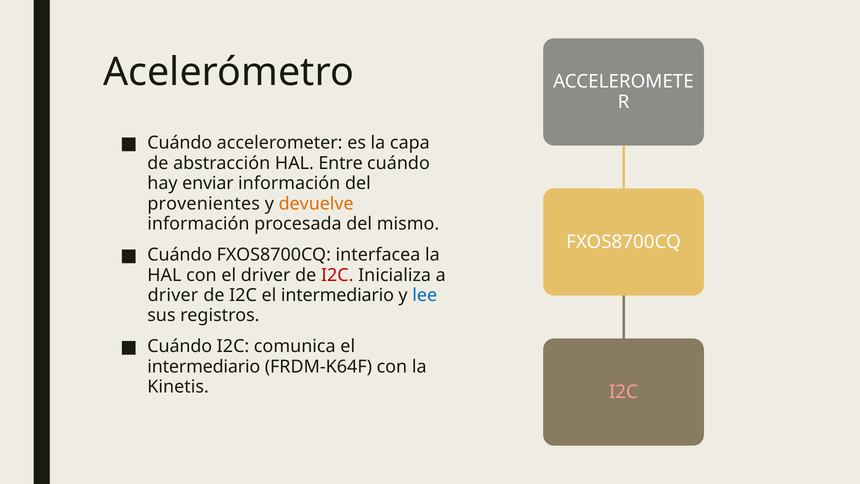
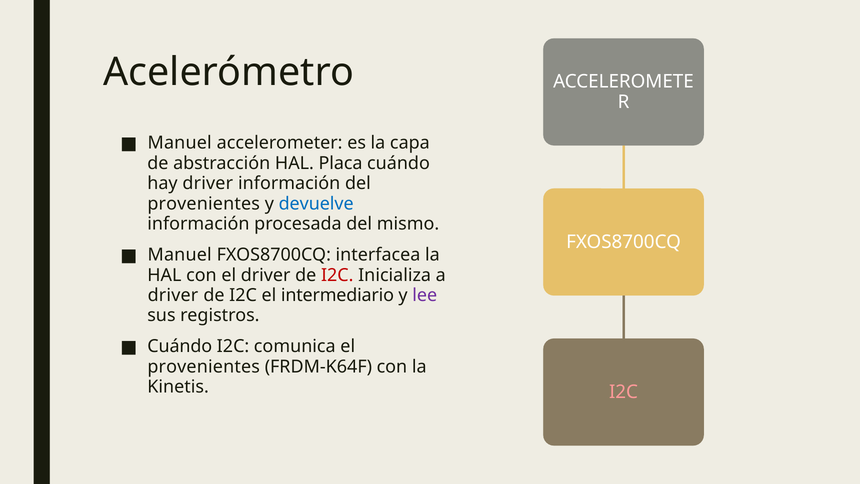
Cuándo at (180, 143): Cuándo -> Manuel
Entre: Entre -> Placa
hay enviar: enviar -> driver
devuelve colour: orange -> blue
Cuándo at (180, 255): Cuándo -> Manuel
lee colour: blue -> purple
intermediario at (204, 367): intermediario -> provenientes
